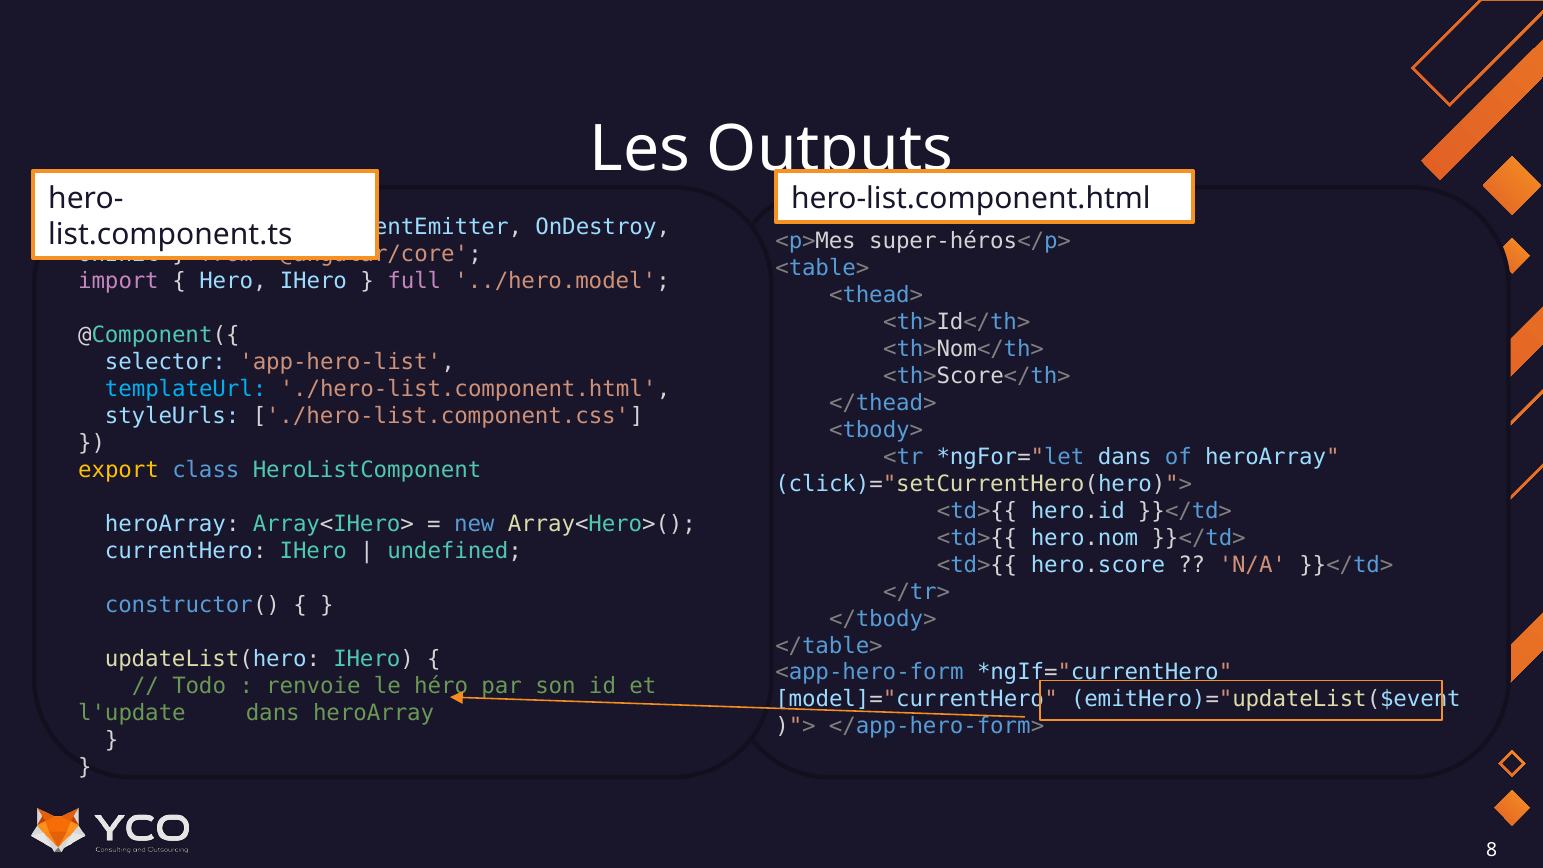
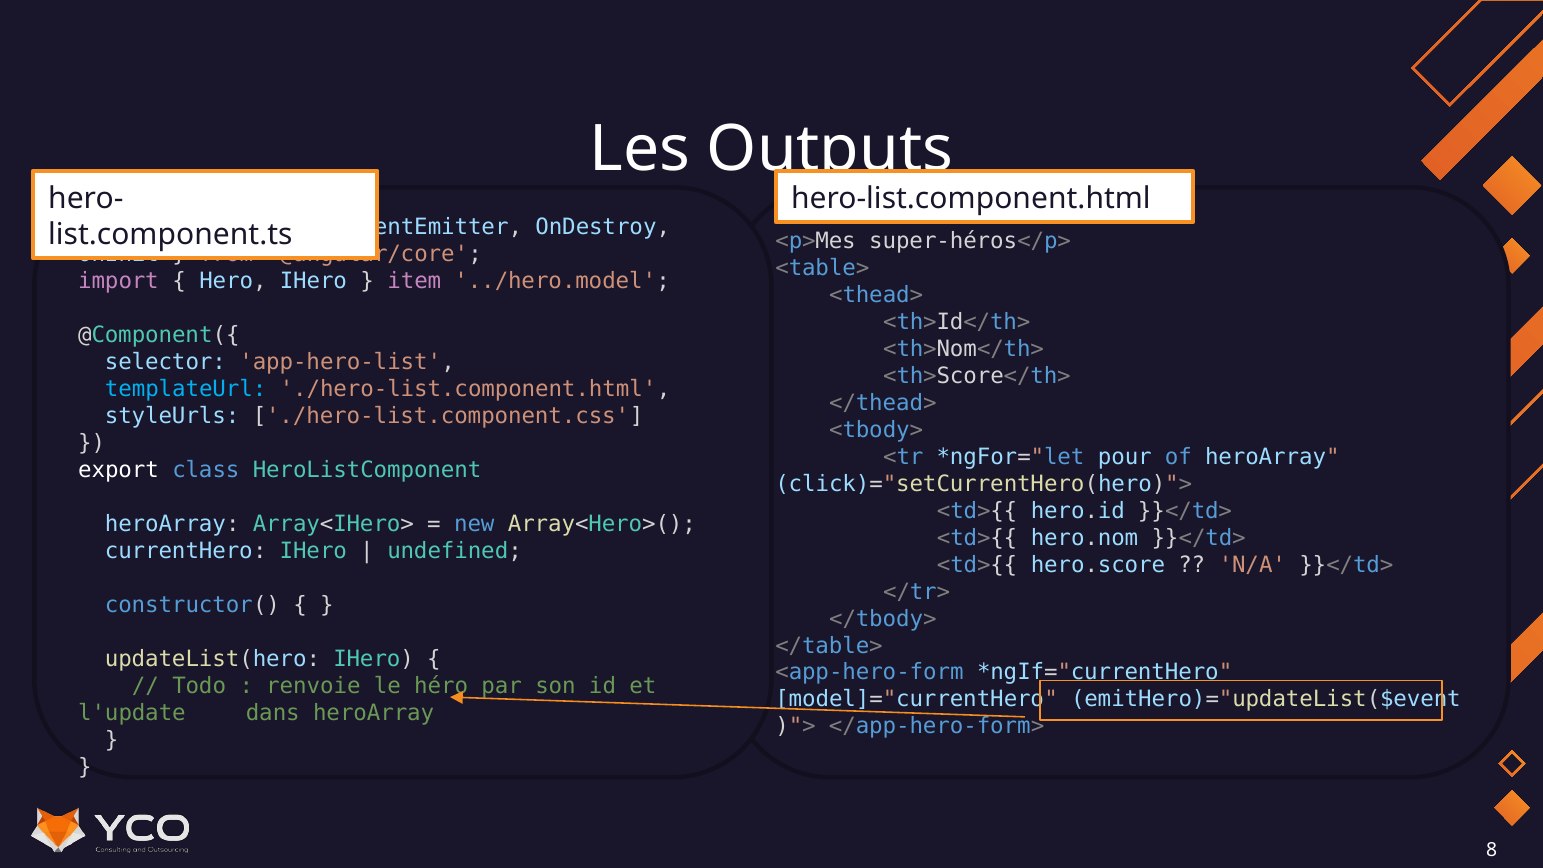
full: full -> item
dans at (1125, 457): dans -> pour
export colour: yellow -> white
